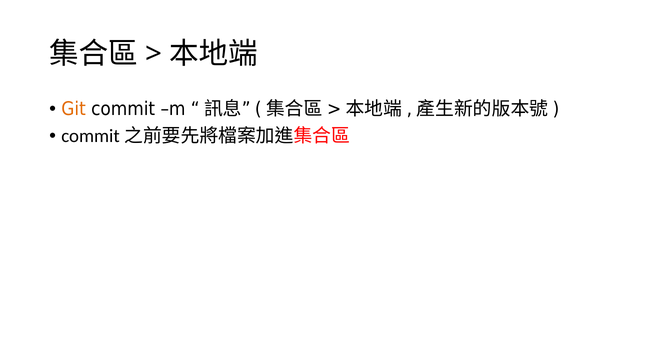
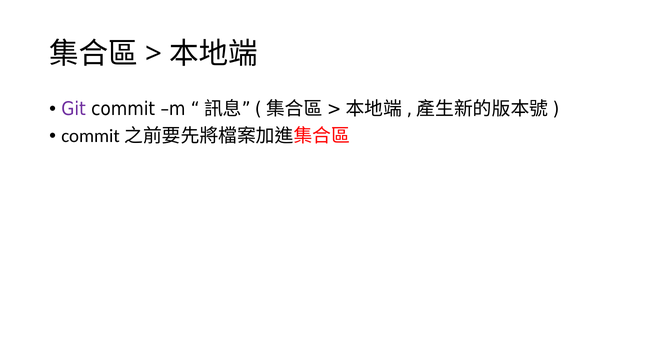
Git colour: orange -> purple
